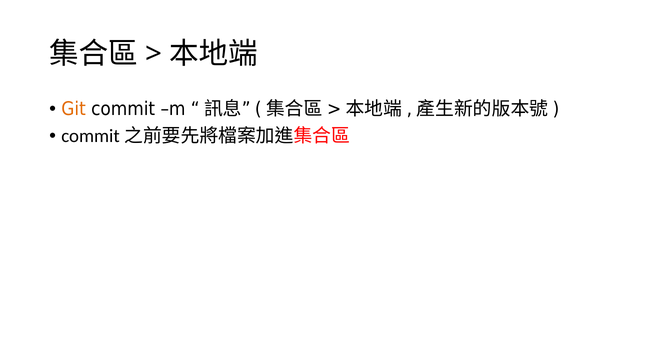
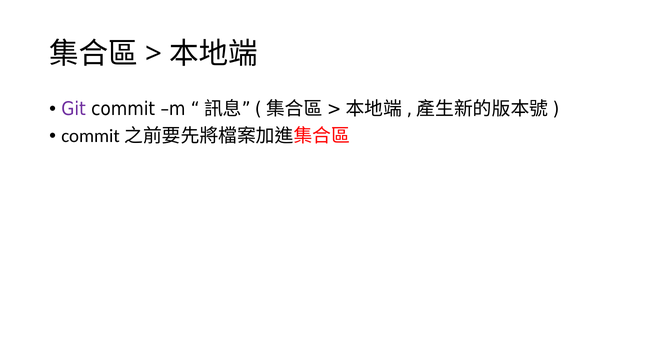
Git colour: orange -> purple
